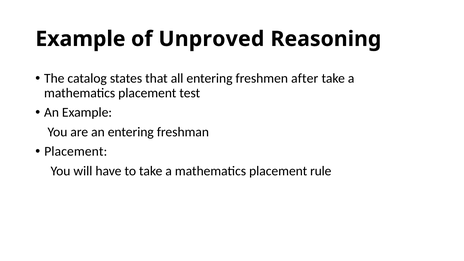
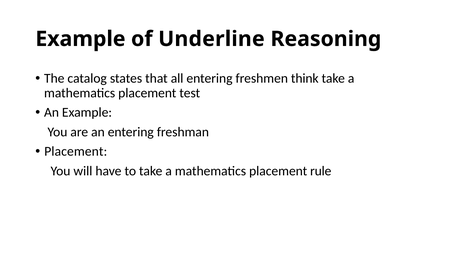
Unproved: Unproved -> Underline
after: after -> think
